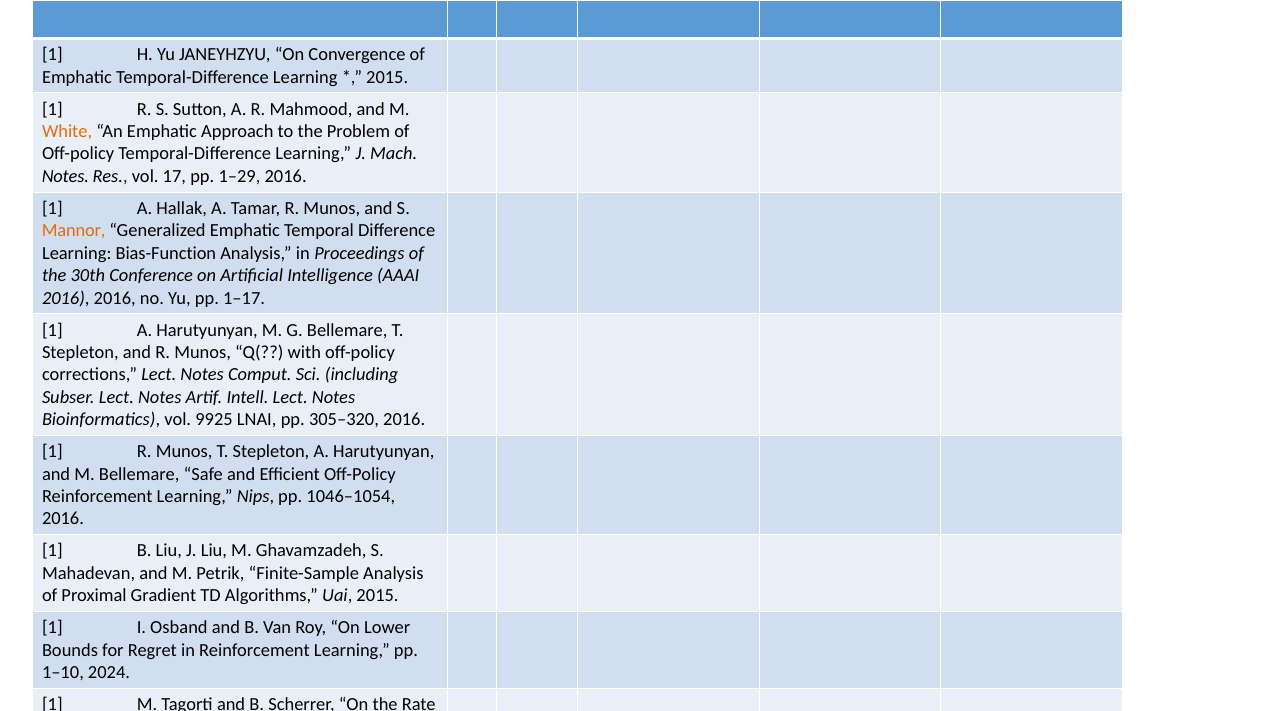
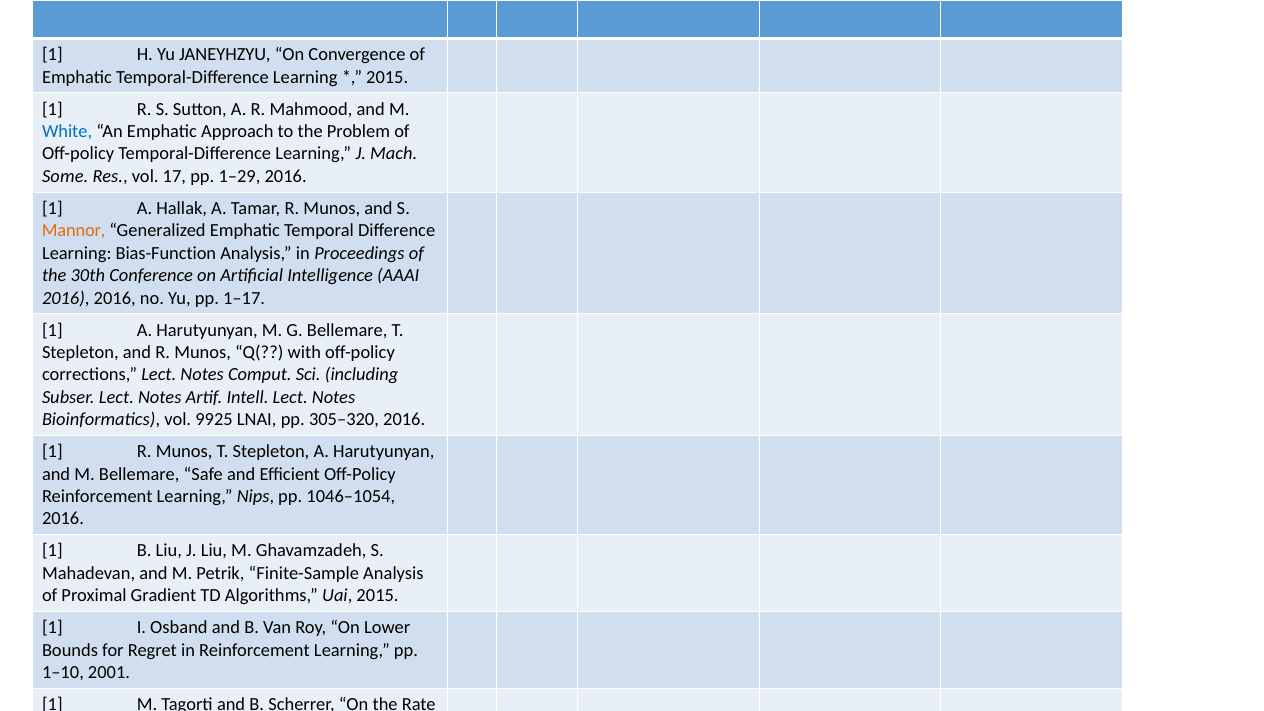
White colour: orange -> blue
Notes at (65, 176): Notes -> Some
2024: 2024 -> 2001
